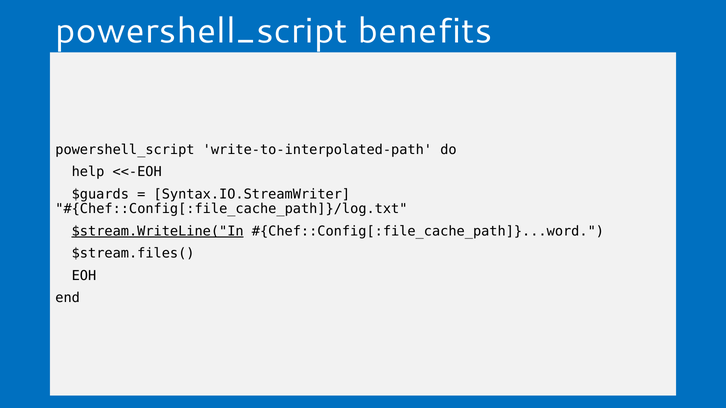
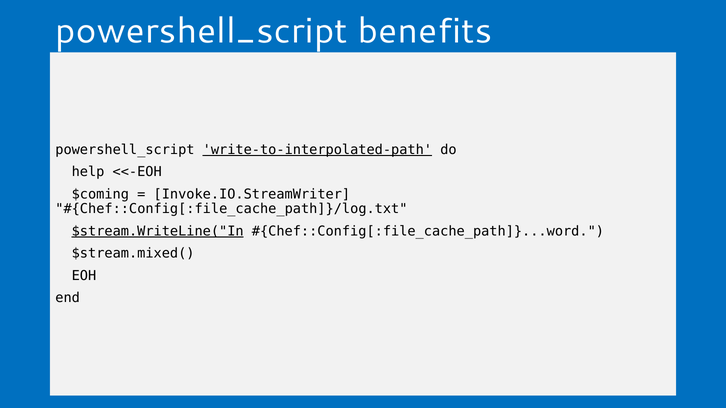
write-to-interpolated-path underline: none -> present
$guards: $guards -> $coming
Syntax.IO.StreamWriter: Syntax.IO.StreamWriter -> Invoke.IO.StreamWriter
$stream.files(: $stream.files( -> $stream.mixed(
